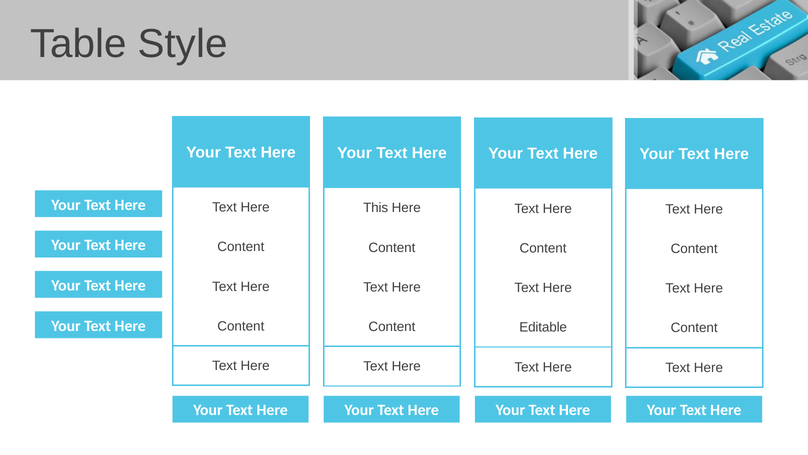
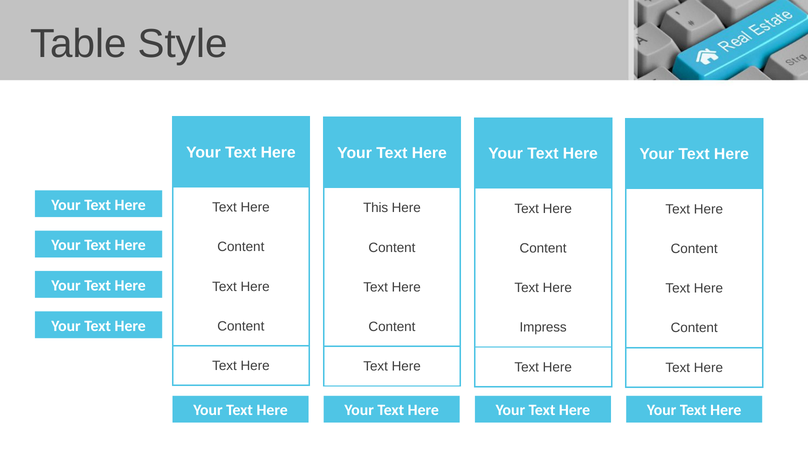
Editable: Editable -> Impress
